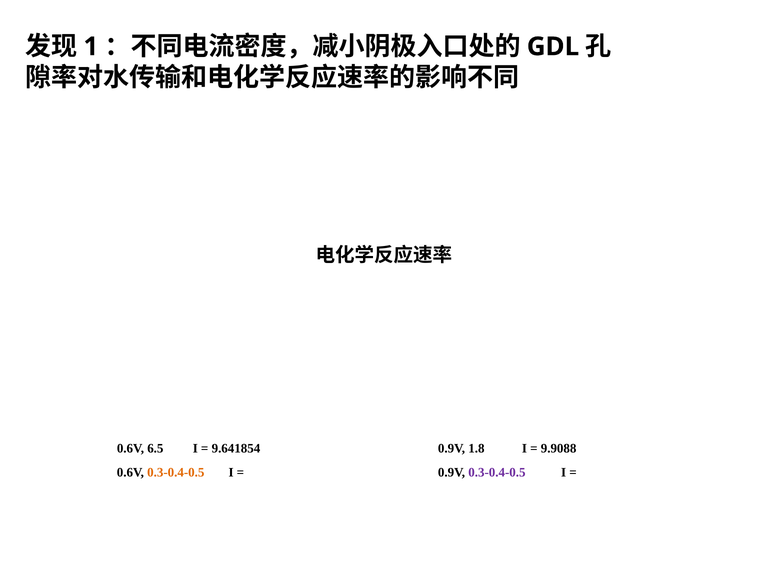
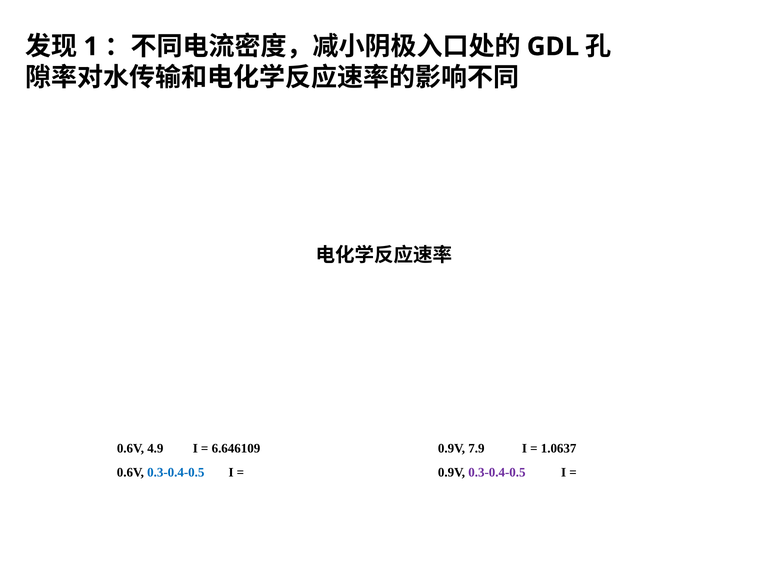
6.5: 6.5 -> 4.9
9.641854: 9.641854 -> 6.646109
1.8: 1.8 -> 7.9
9.9088: 9.9088 -> 1.0637
0.3-0.4-0.5 at (176, 472) colour: orange -> blue
